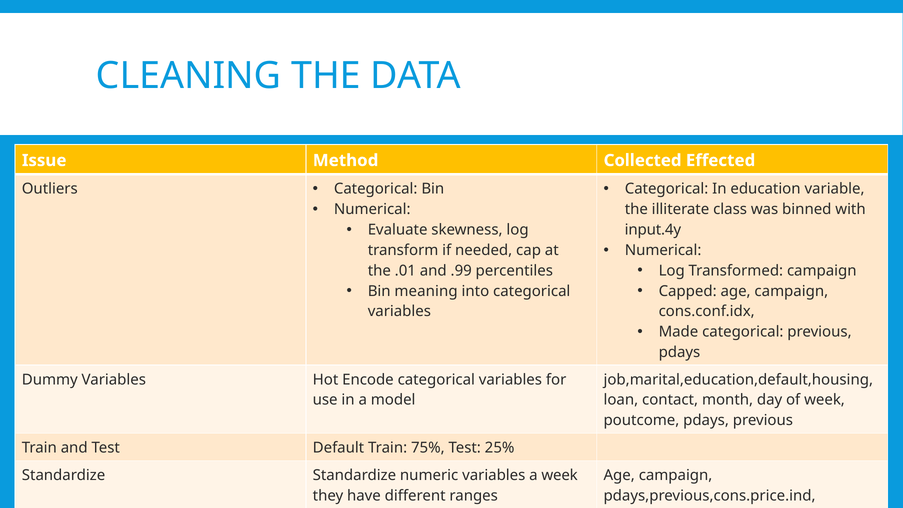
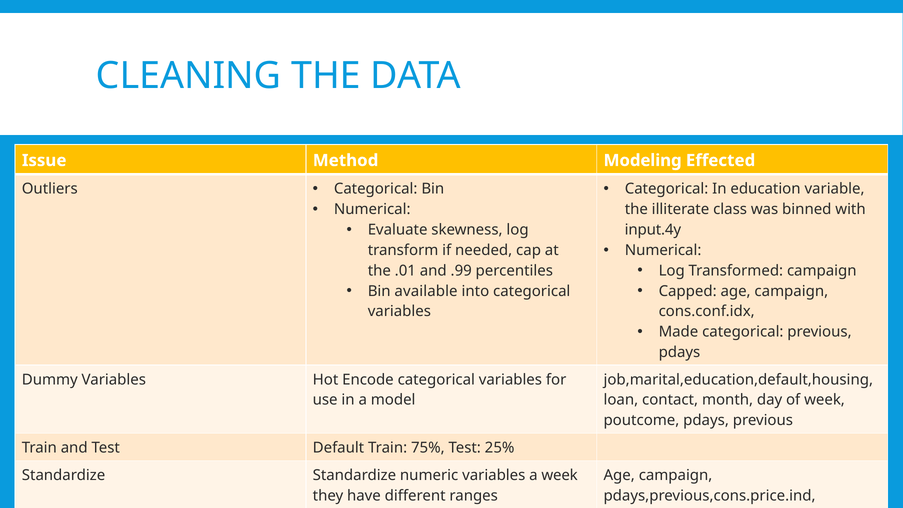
Collected: Collected -> Modeling
meaning: meaning -> available
